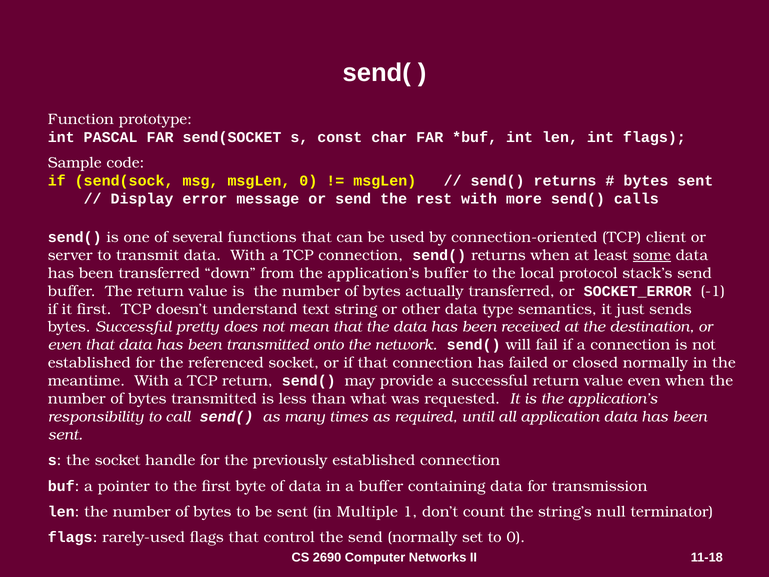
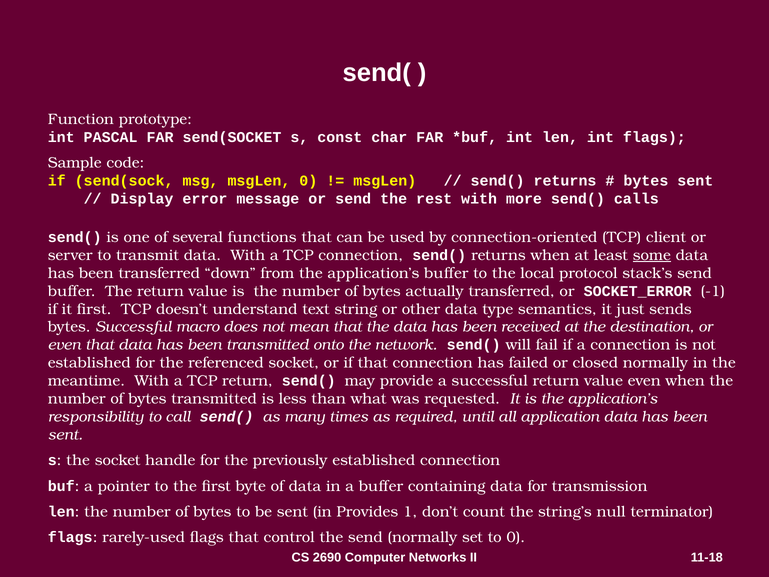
pretty: pretty -> macro
Multiple: Multiple -> Provides
